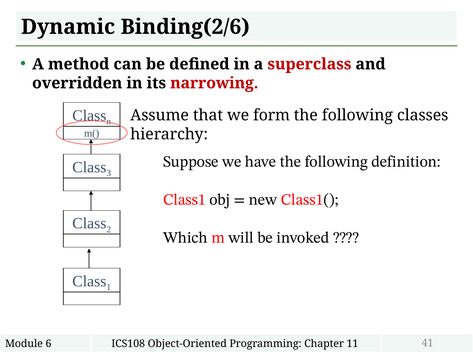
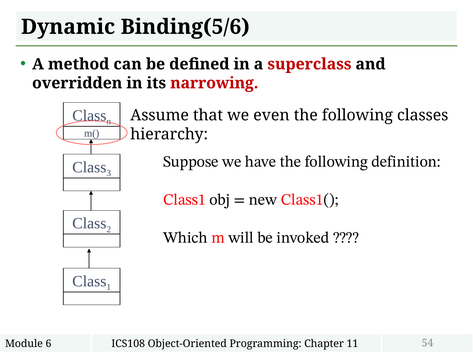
Binding(2/6: Binding(2/6 -> Binding(5/6
form: form -> even
41: 41 -> 54
